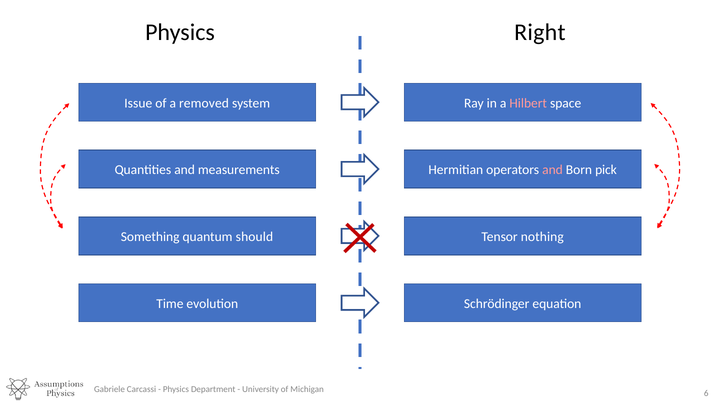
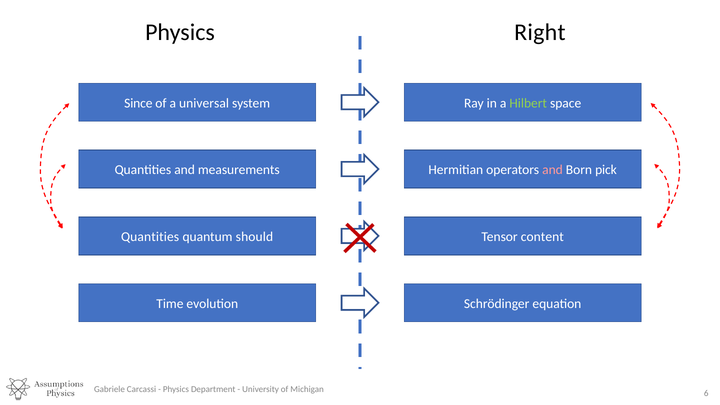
Issue: Issue -> Since
removed: removed -> universal
Hilbert colour: pink -> light green
Something at (150, 237): Something -> Quantities
nothing: nothing -> content
